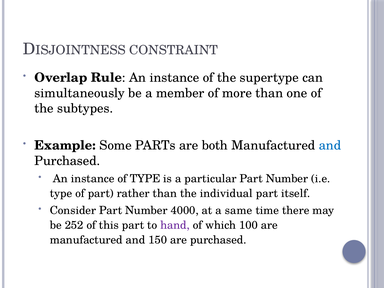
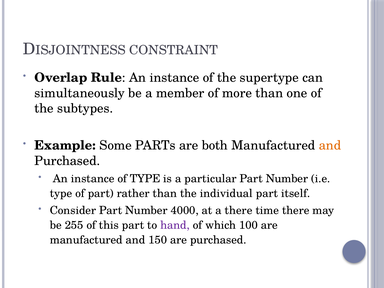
and at (330, 146) colour: blue -> orange
a same: same -> there
252: 252 -> 255
